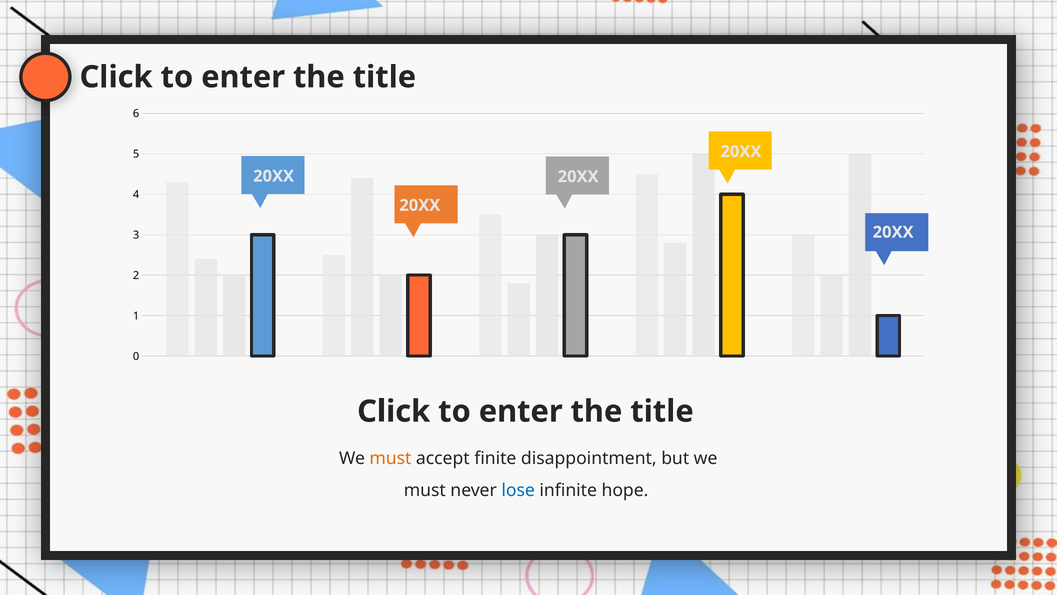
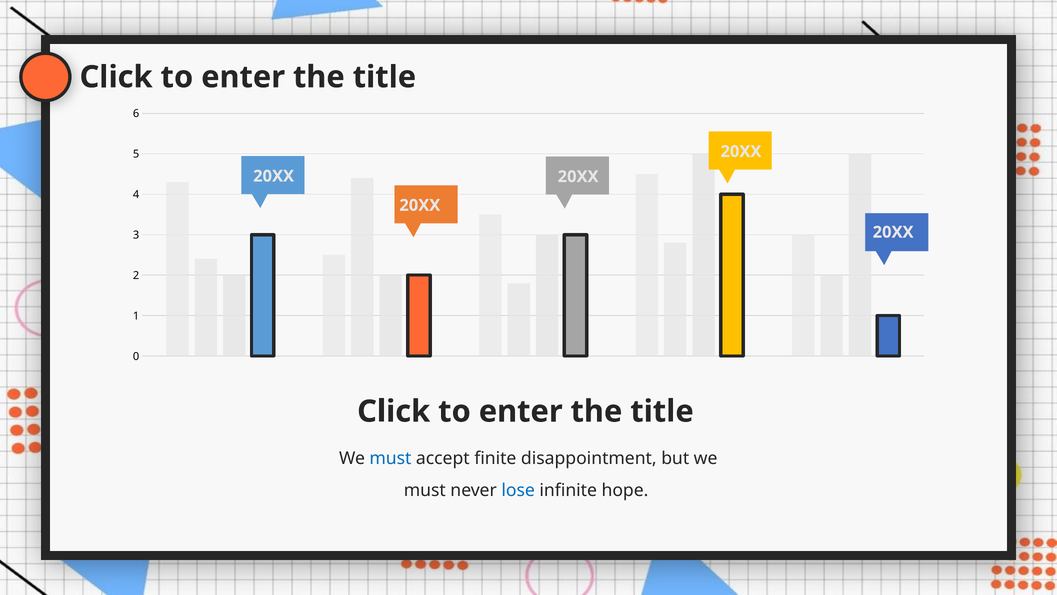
must at (390, 458) colour: orange -> blue
